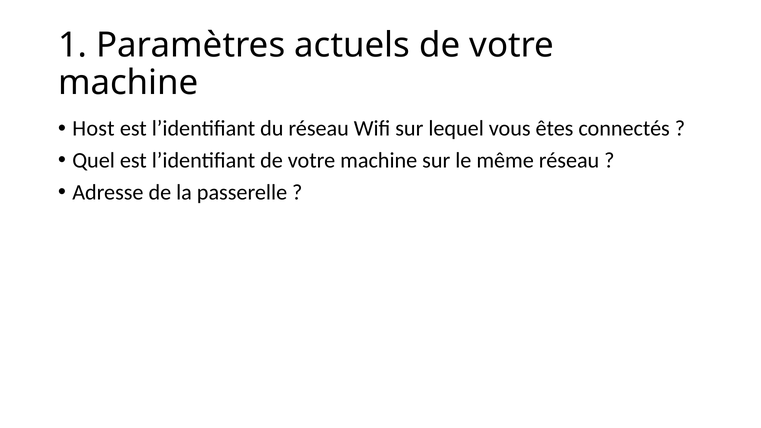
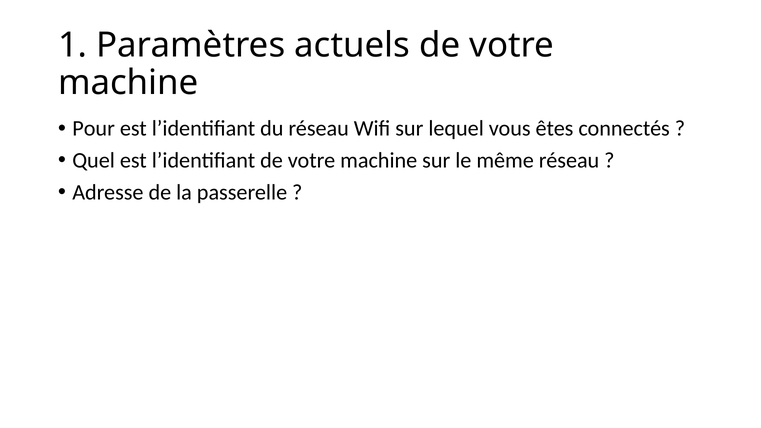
Host: Host -> Pour
